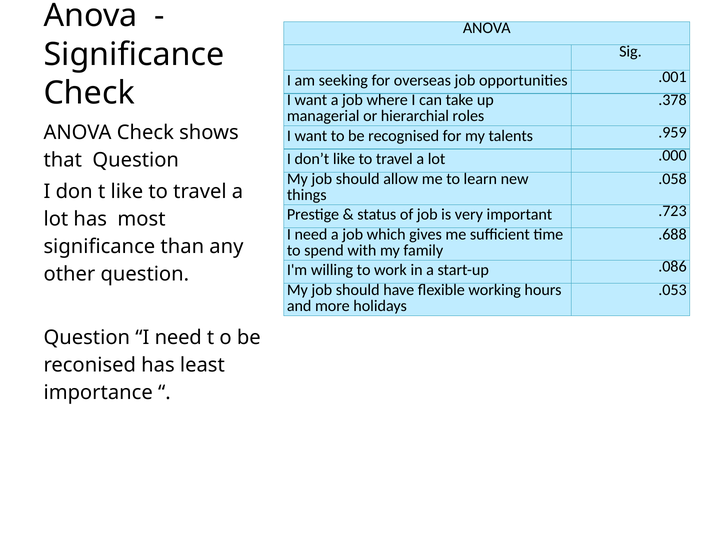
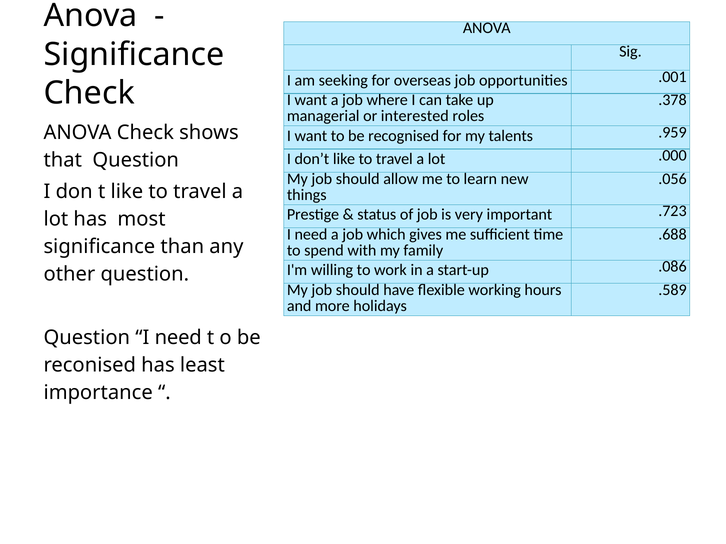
hierarchial: hierarchial -> interested
.058: .058 -> .056
.053: .053 -> .589
